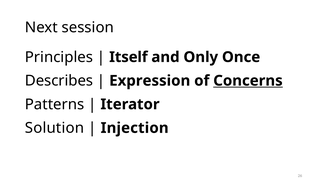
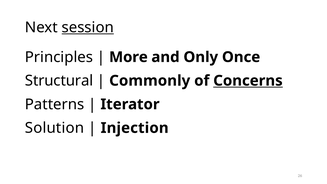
session underline: none -> present
Itself: Itself -> More
Describes: Describes -> Structural
Expression: Expression -> Commonly
